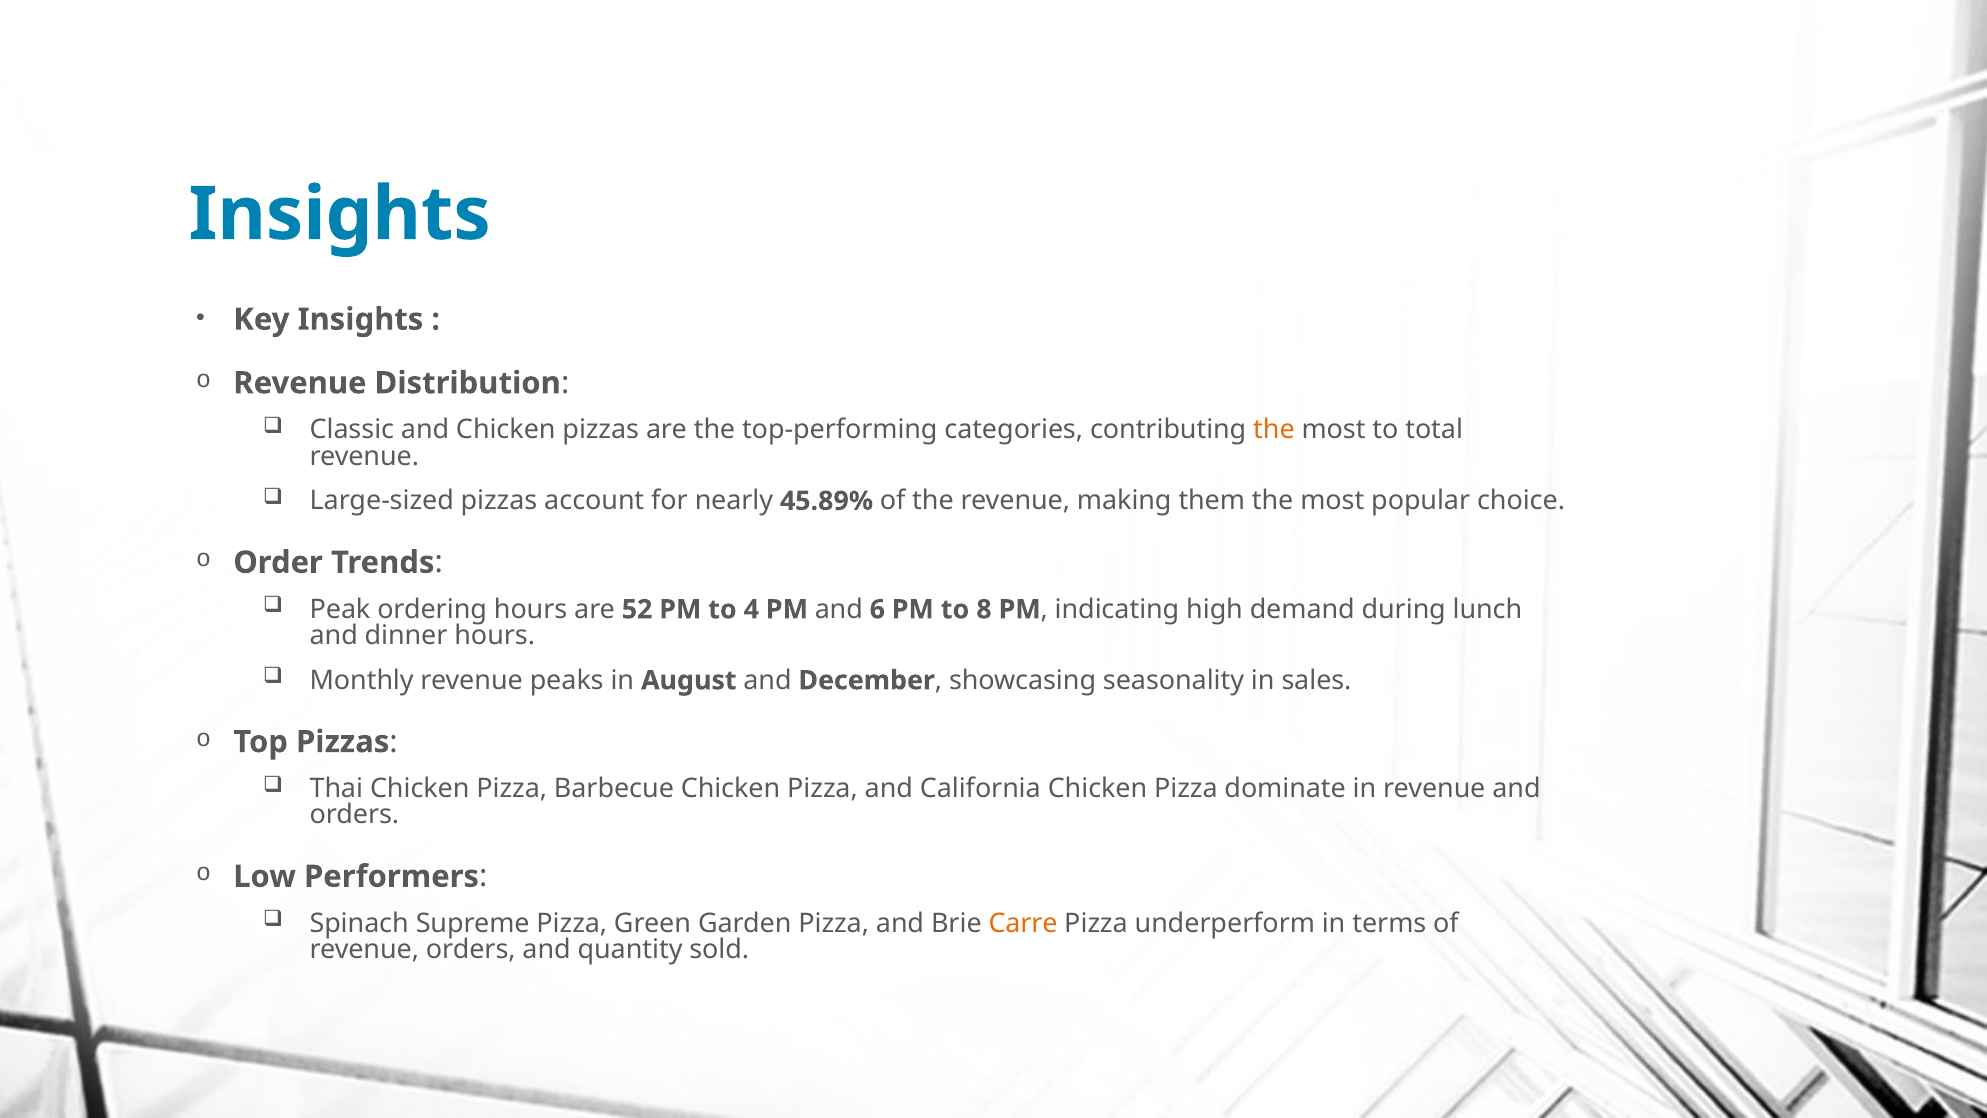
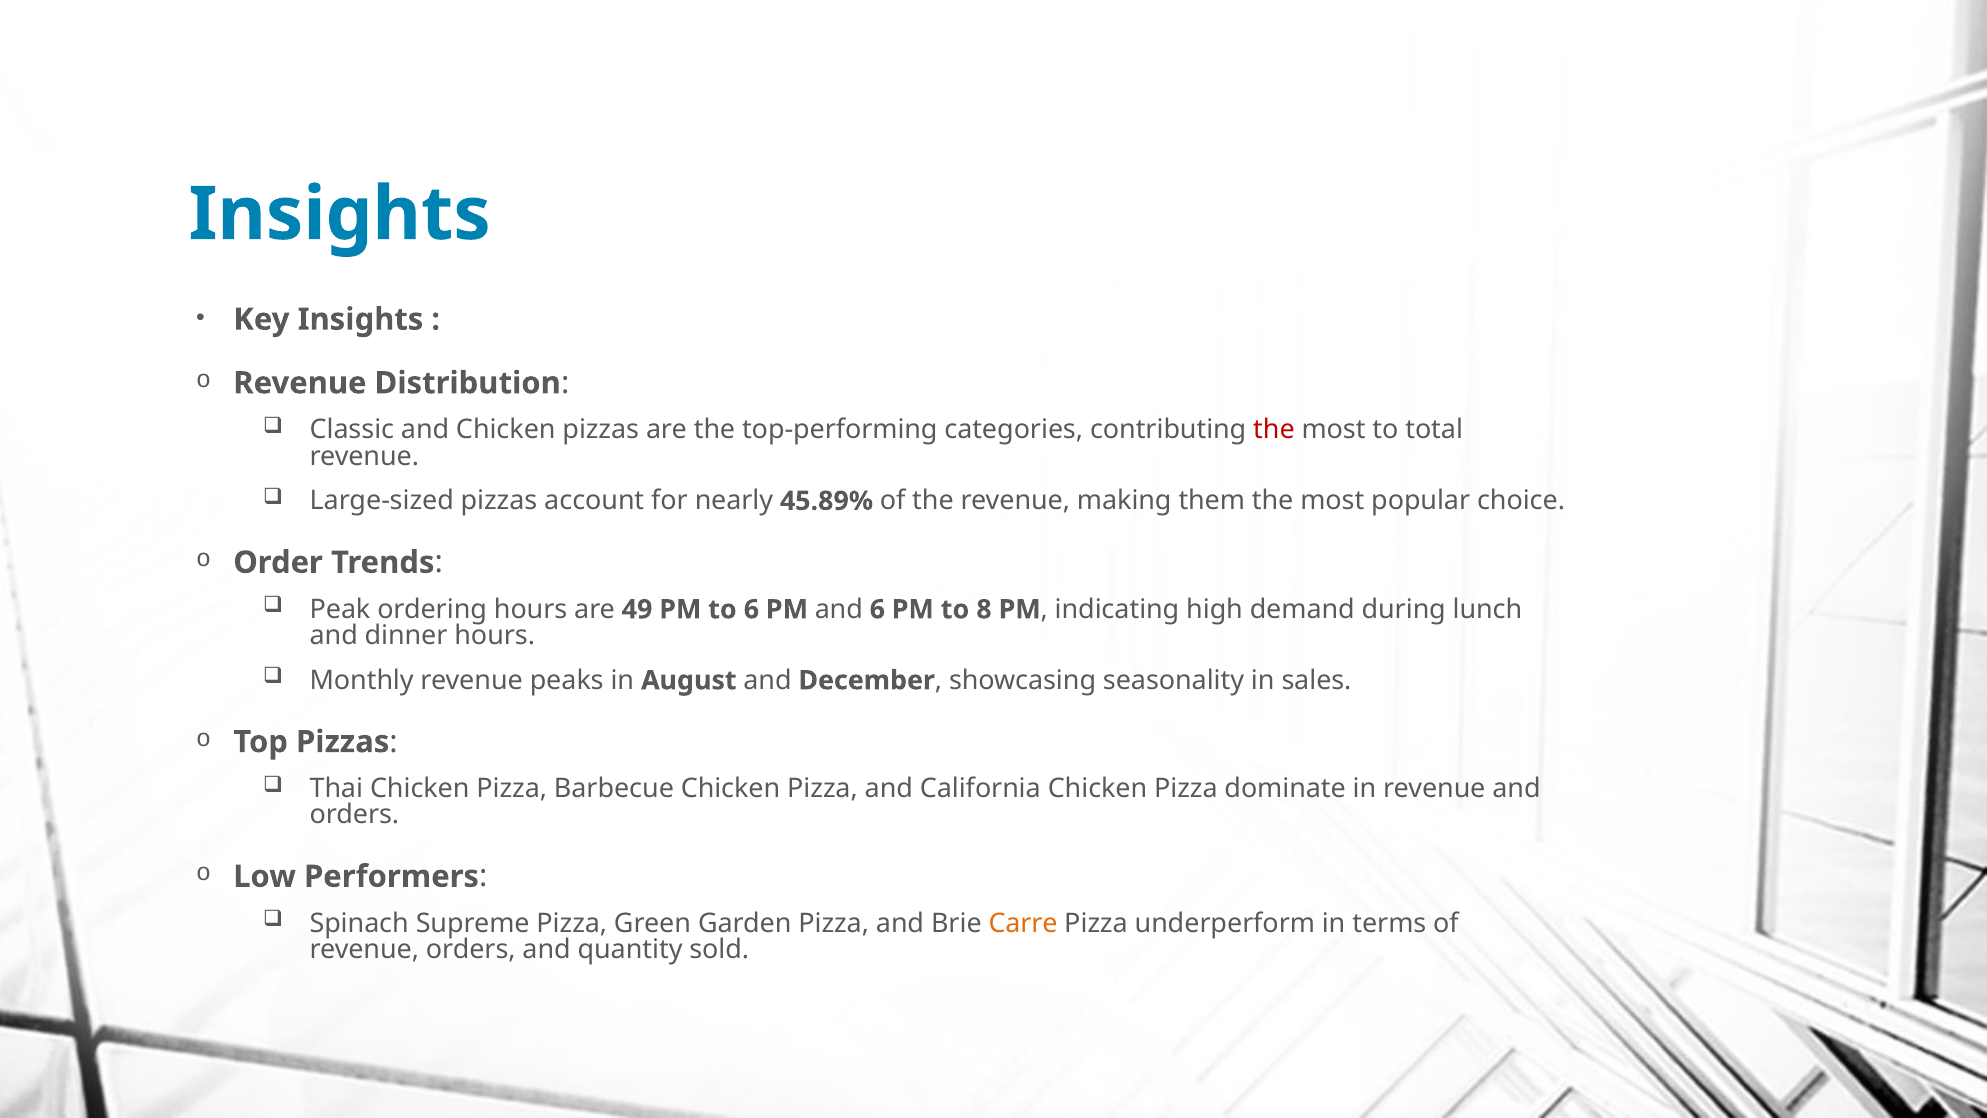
the at (1274, 430) colour: orange -> red
52: 52 -> 49
to 4: 4 -> 6
